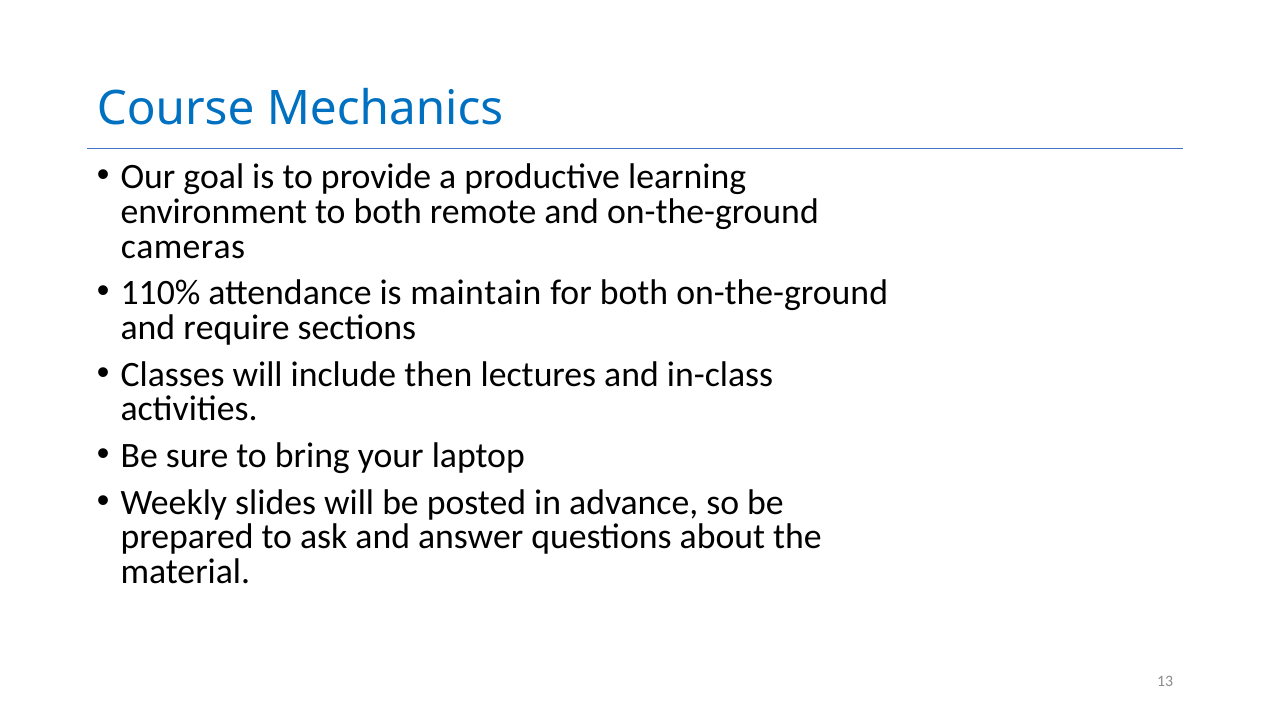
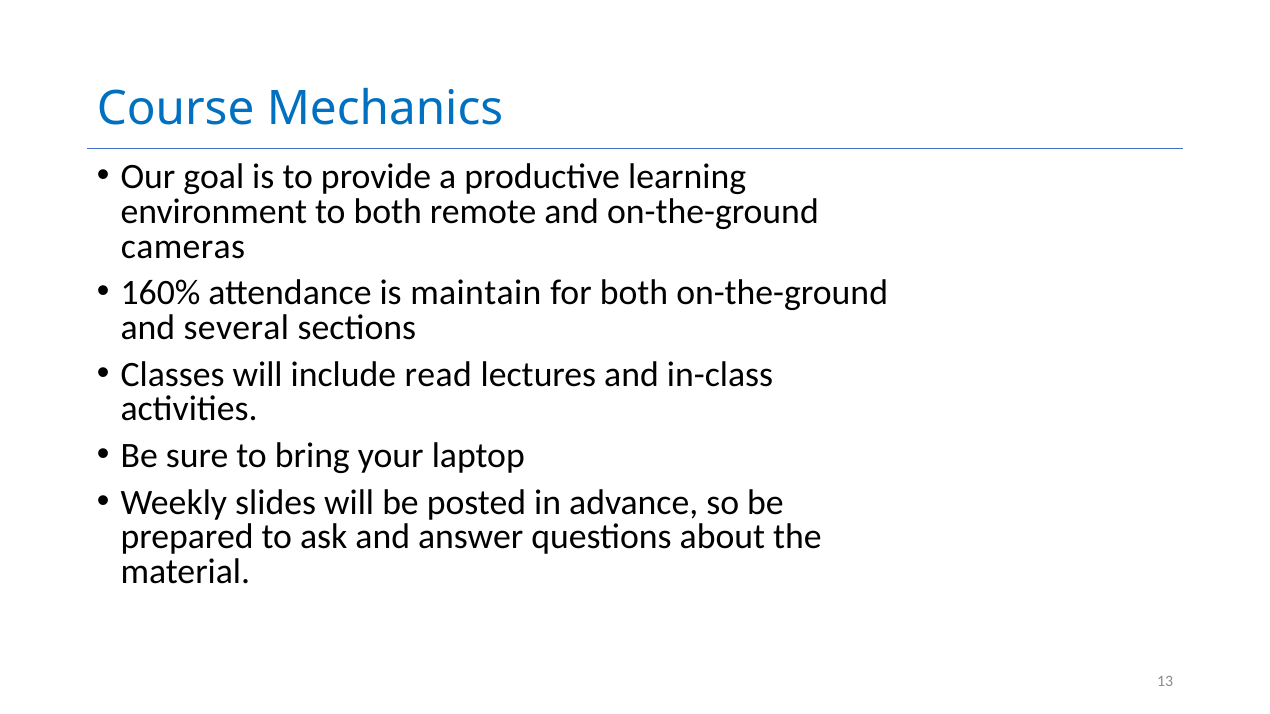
110%: 110% -> 160%
require: require -> several
then: then -> read
